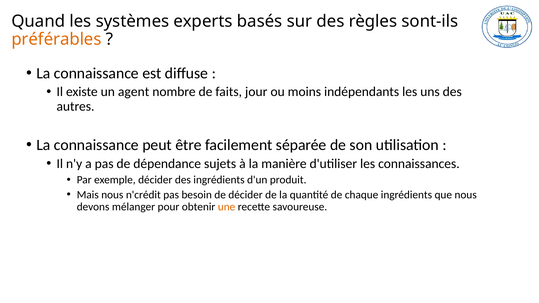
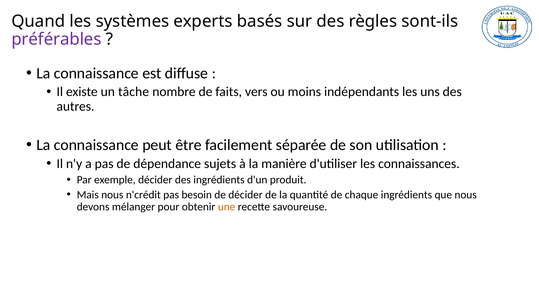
préférables colour: orange -> purple
agent: agent -> tâche
jour: jour -> vers
